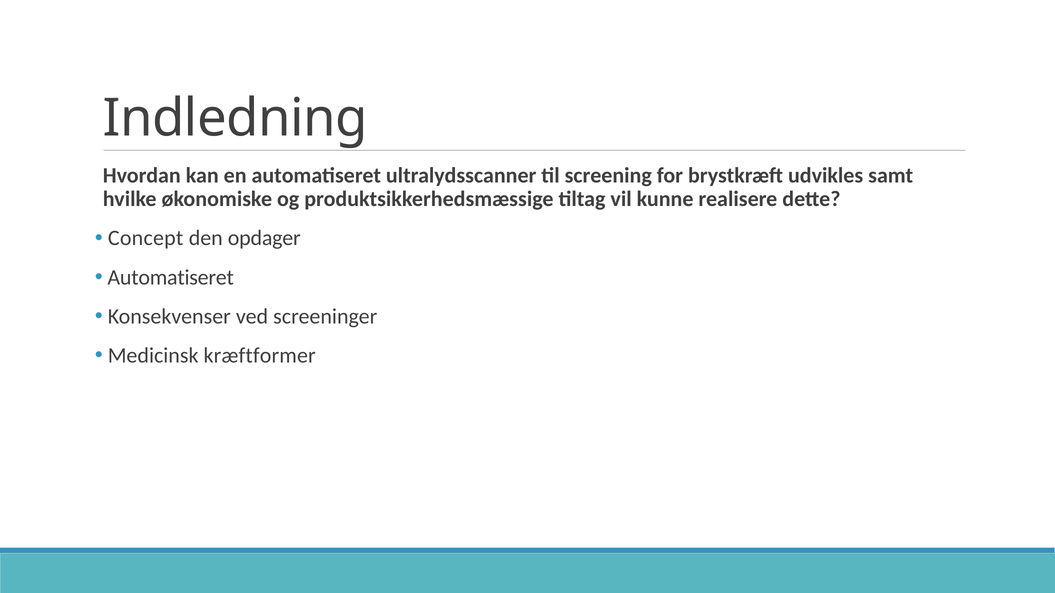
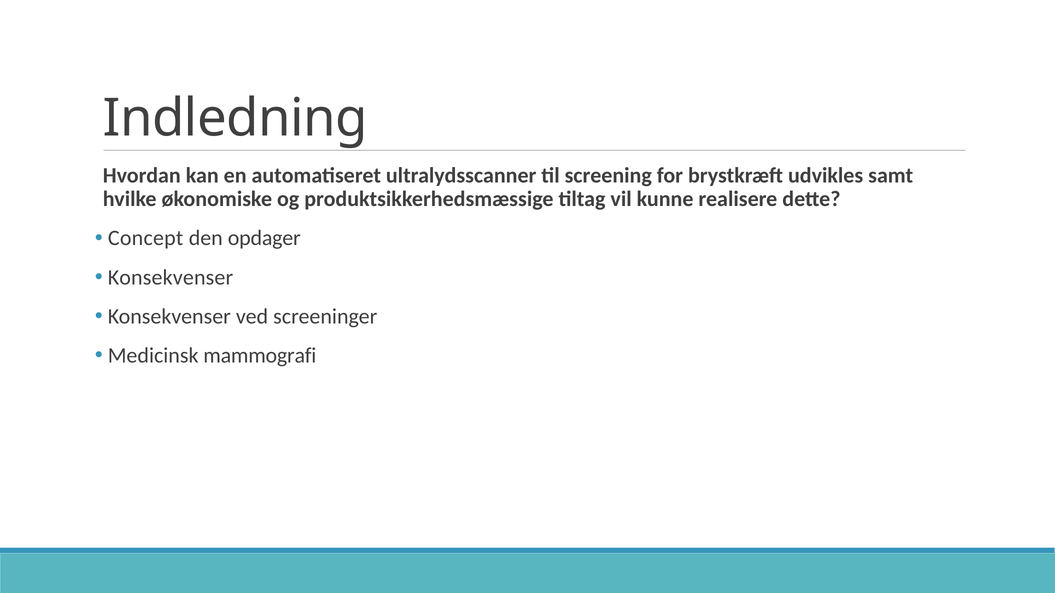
Automatiseret at (171, 278): Automatiseret -> Konsekvenser
kræftformer: kræftformer -> mammografi
